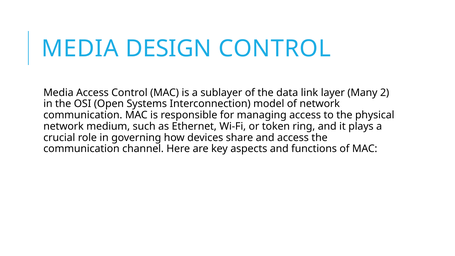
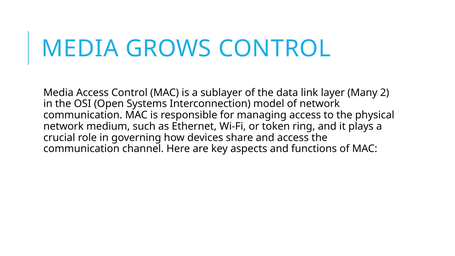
DESIGN: DESIGN -> GROWS
